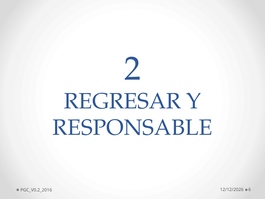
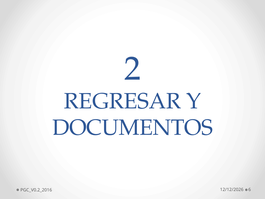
RESPONSABLE: RESPONSABLE -> DOCUMENTOS
